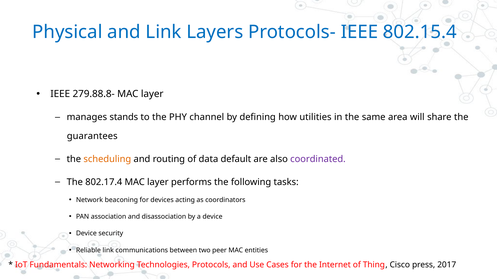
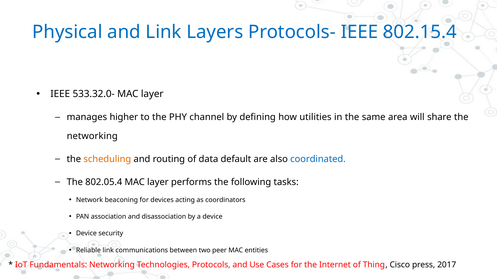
279.88.8-: 279.88.8- -> 533.32.0-
stands: stands -> higher
guarantees at (92, 136): guarantees -> networking
coordinated colour: purple -> blue
802.17.4: 802.17.4 -> 802.05.4
